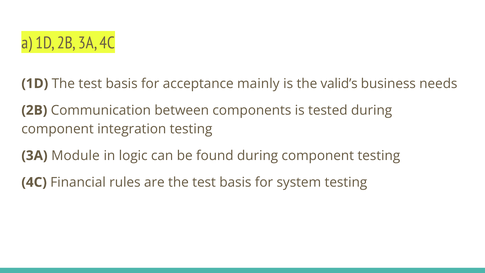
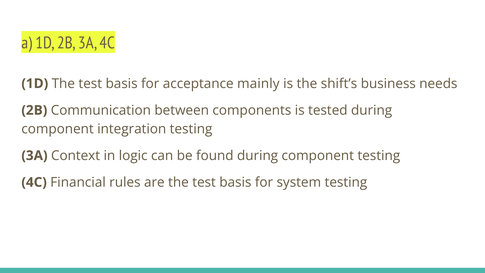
valid’s: valid’s -> shift’s
Module: Module -> Context
